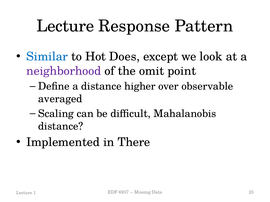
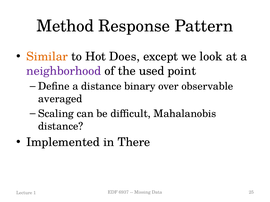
Lecture at (65, 26): Lecture -> Method
Similar colour: blue -> orange
omit: omit -> used
higher: higher -> binary
